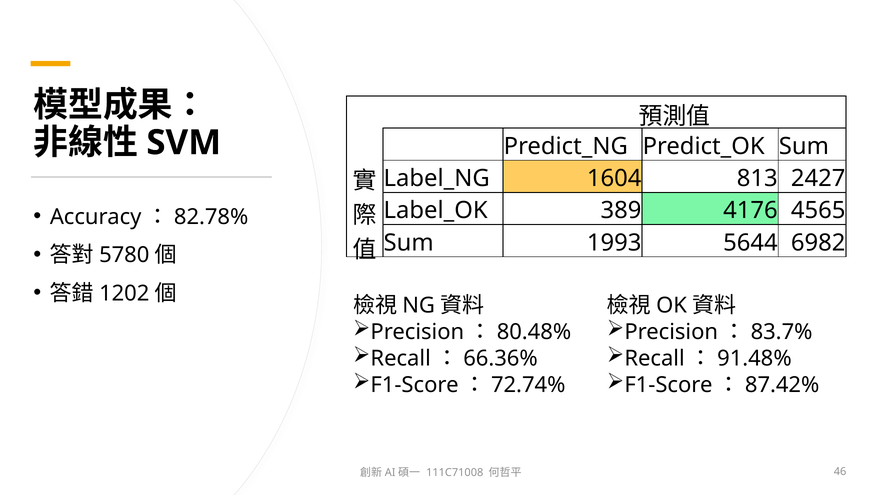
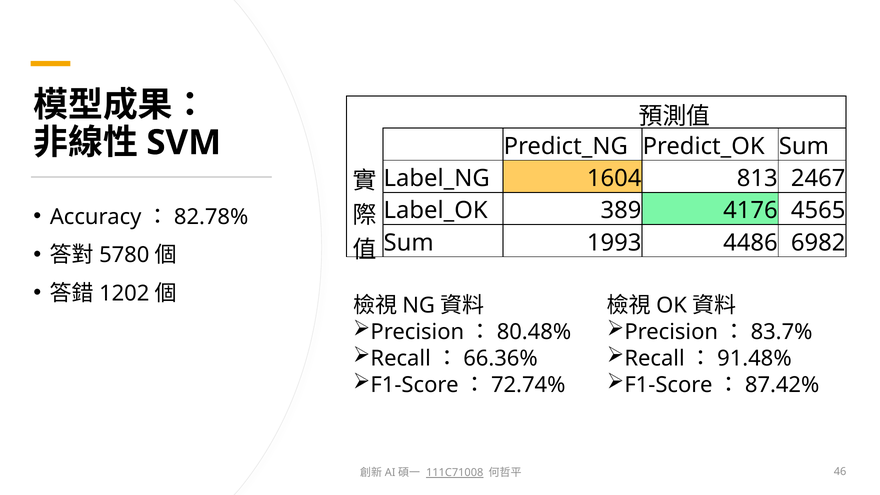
2427: 2427 -> 2467
5644: 5644 -> 4486
111C71008 underline: none -> present
